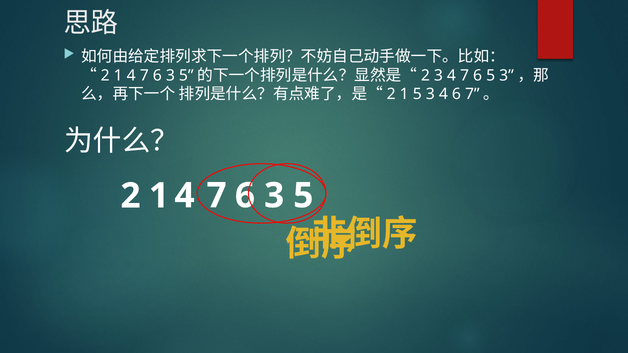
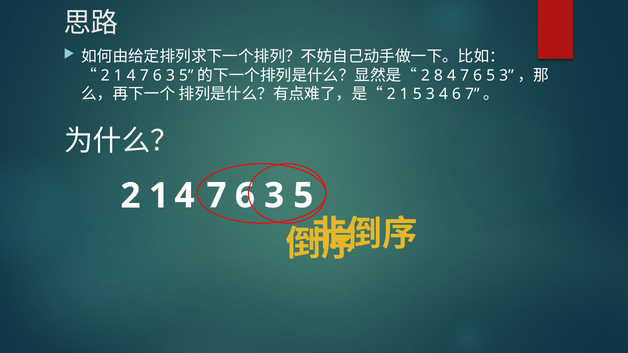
2 3: 3 -> 8
